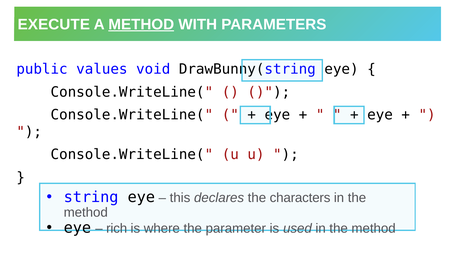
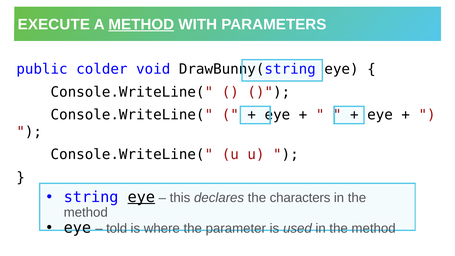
values: values -> colder
eye at (141, 197) underline: none -> present
rich: rich -> told
